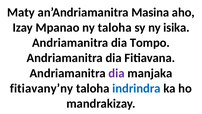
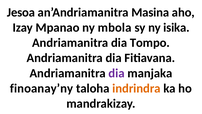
Maty: Maty -> Jesoa
ny taloha: taloha -> mbola
fitiavany’ny: fitiavany’ny -> finoanay’ny
indrindra colour: blue -> orange
